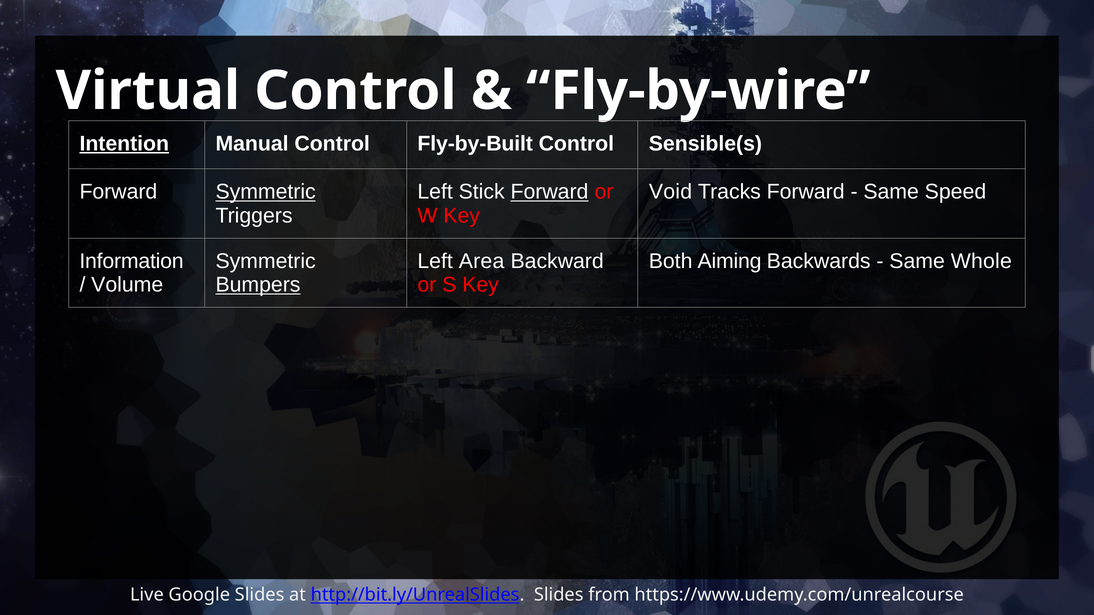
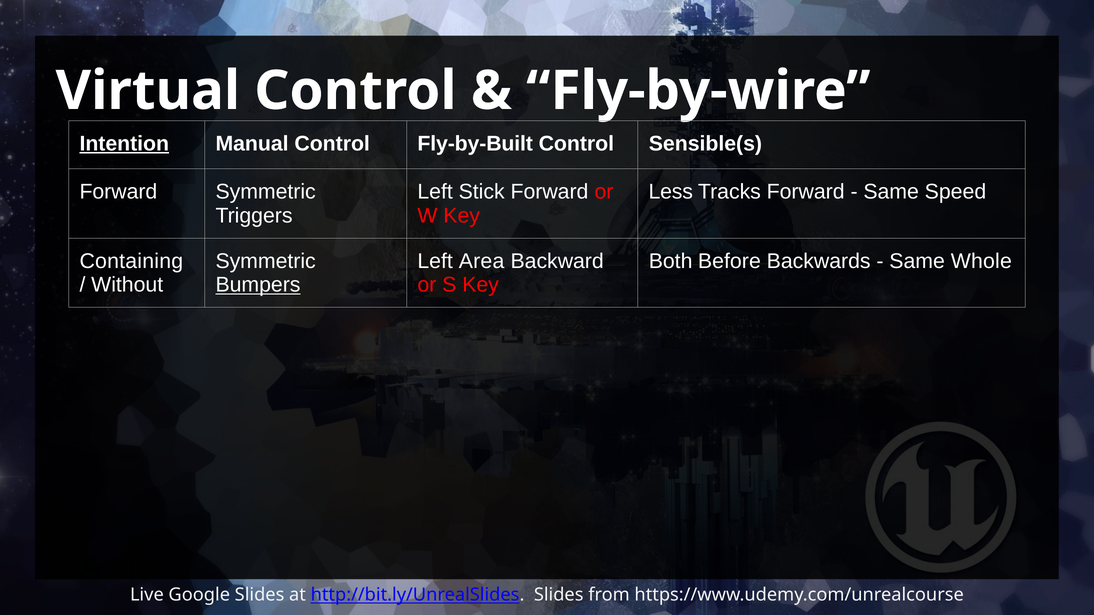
Symmetric at (266, 192) underline: present -> none
Forward at (549, 192) underline: present -> none
Void: Void -> Less
Information: Information -> Containing
Aiming: Aiming -> Before
Volume: Volume -> Without
